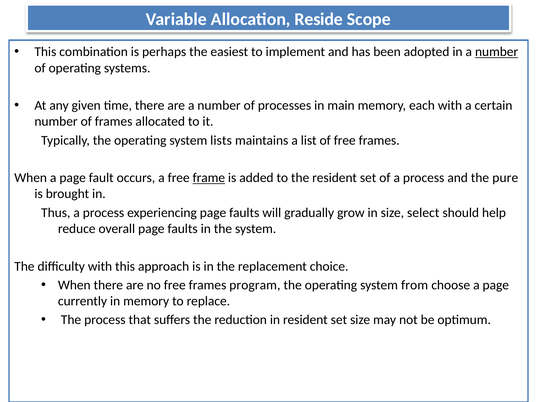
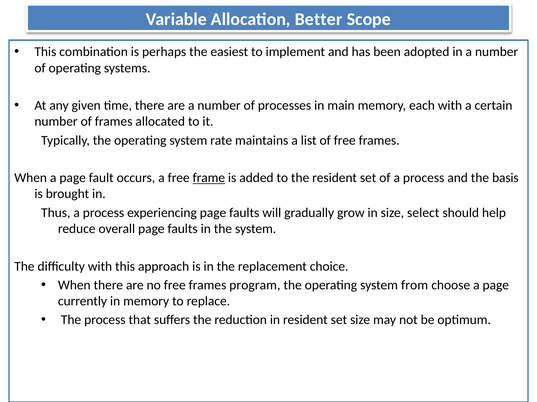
Reside: Reside -> Better
number at (497, 52) underline: present -> none
lists: lists -> rate
pure: pure -> basis
